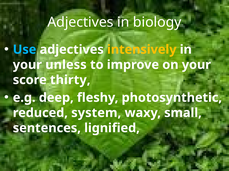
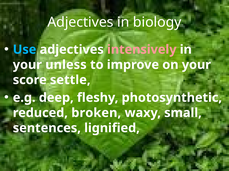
intensively colour: yellow -> pink
thirty: thirty -> settle
system: system -> broken
